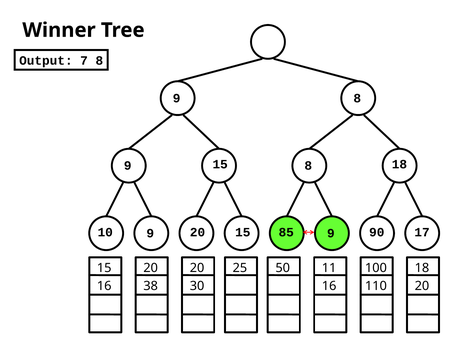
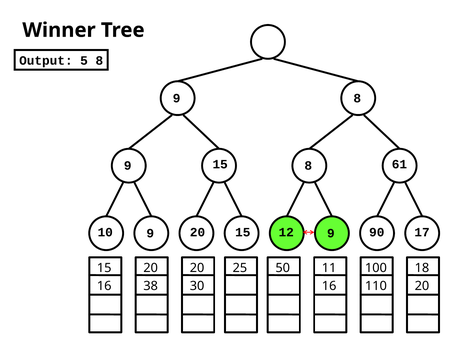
7: 7 -> 5
15 18: 18 -> 61
85: 85 -> 12
